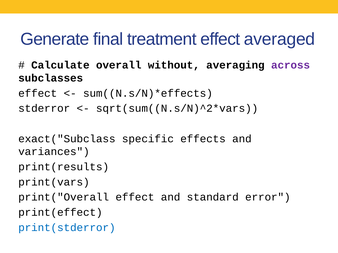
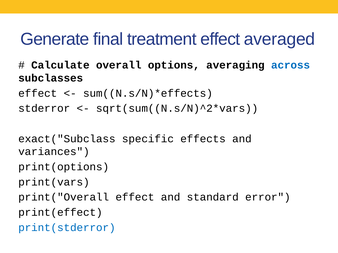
without: without -> options
across colour: purple -> blue
print(results: print(results -> print(options
